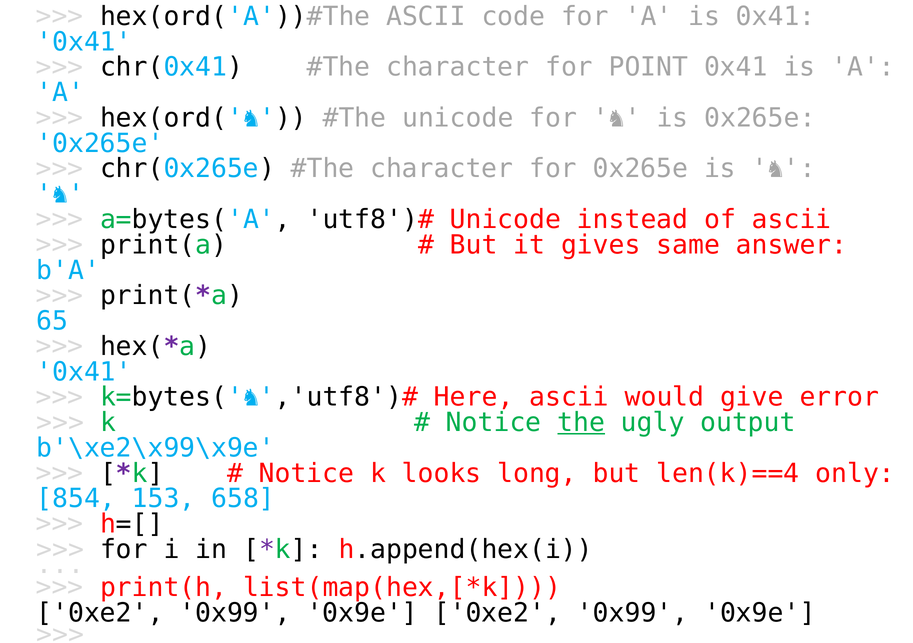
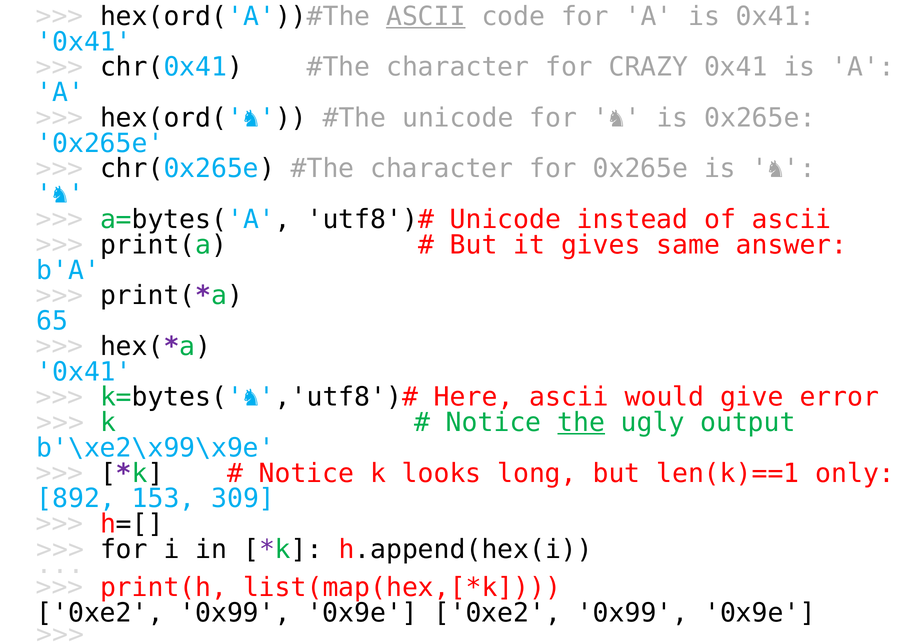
ASCII at (426, 16) underline: none -> present
POINT: POINT -> CRAZY
len(k)==4: len(k)==4 -> len(k)==1
854: 854 -> 892
658: 658 -> 309
